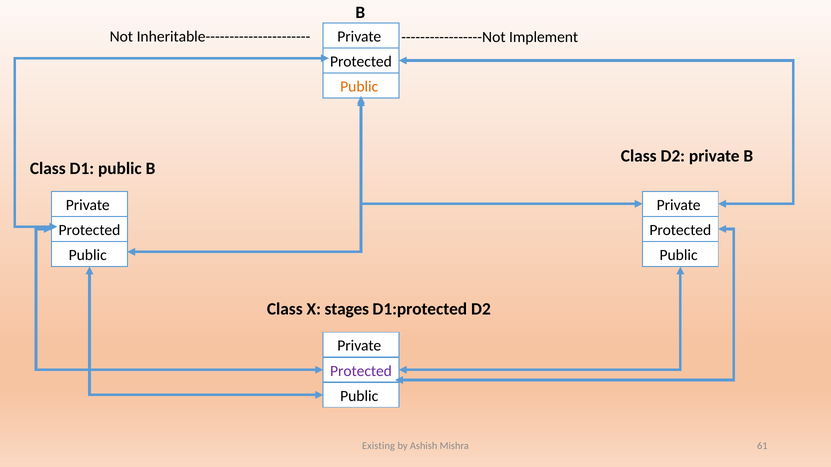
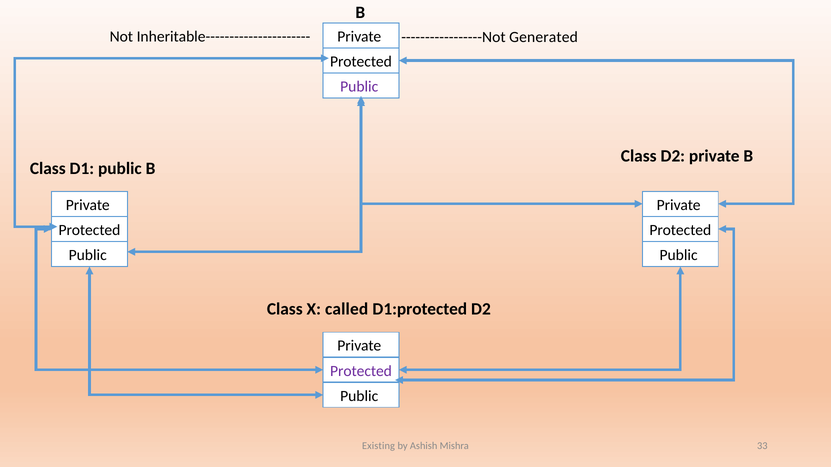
Implement: Implement -> Generated
Public at (359, 87) colour: orange -> purple
stages: stages -> called
61: 61 -> 33
